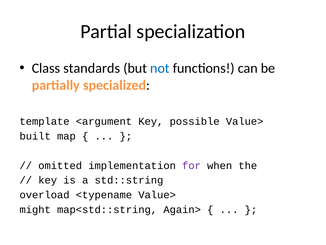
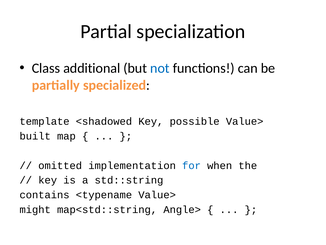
standards: standards -> additional
<argument: <argument -> <shadowed
for colour: purple -> blue
overload: overload -> contains
Again>: Again> -> Angle>
